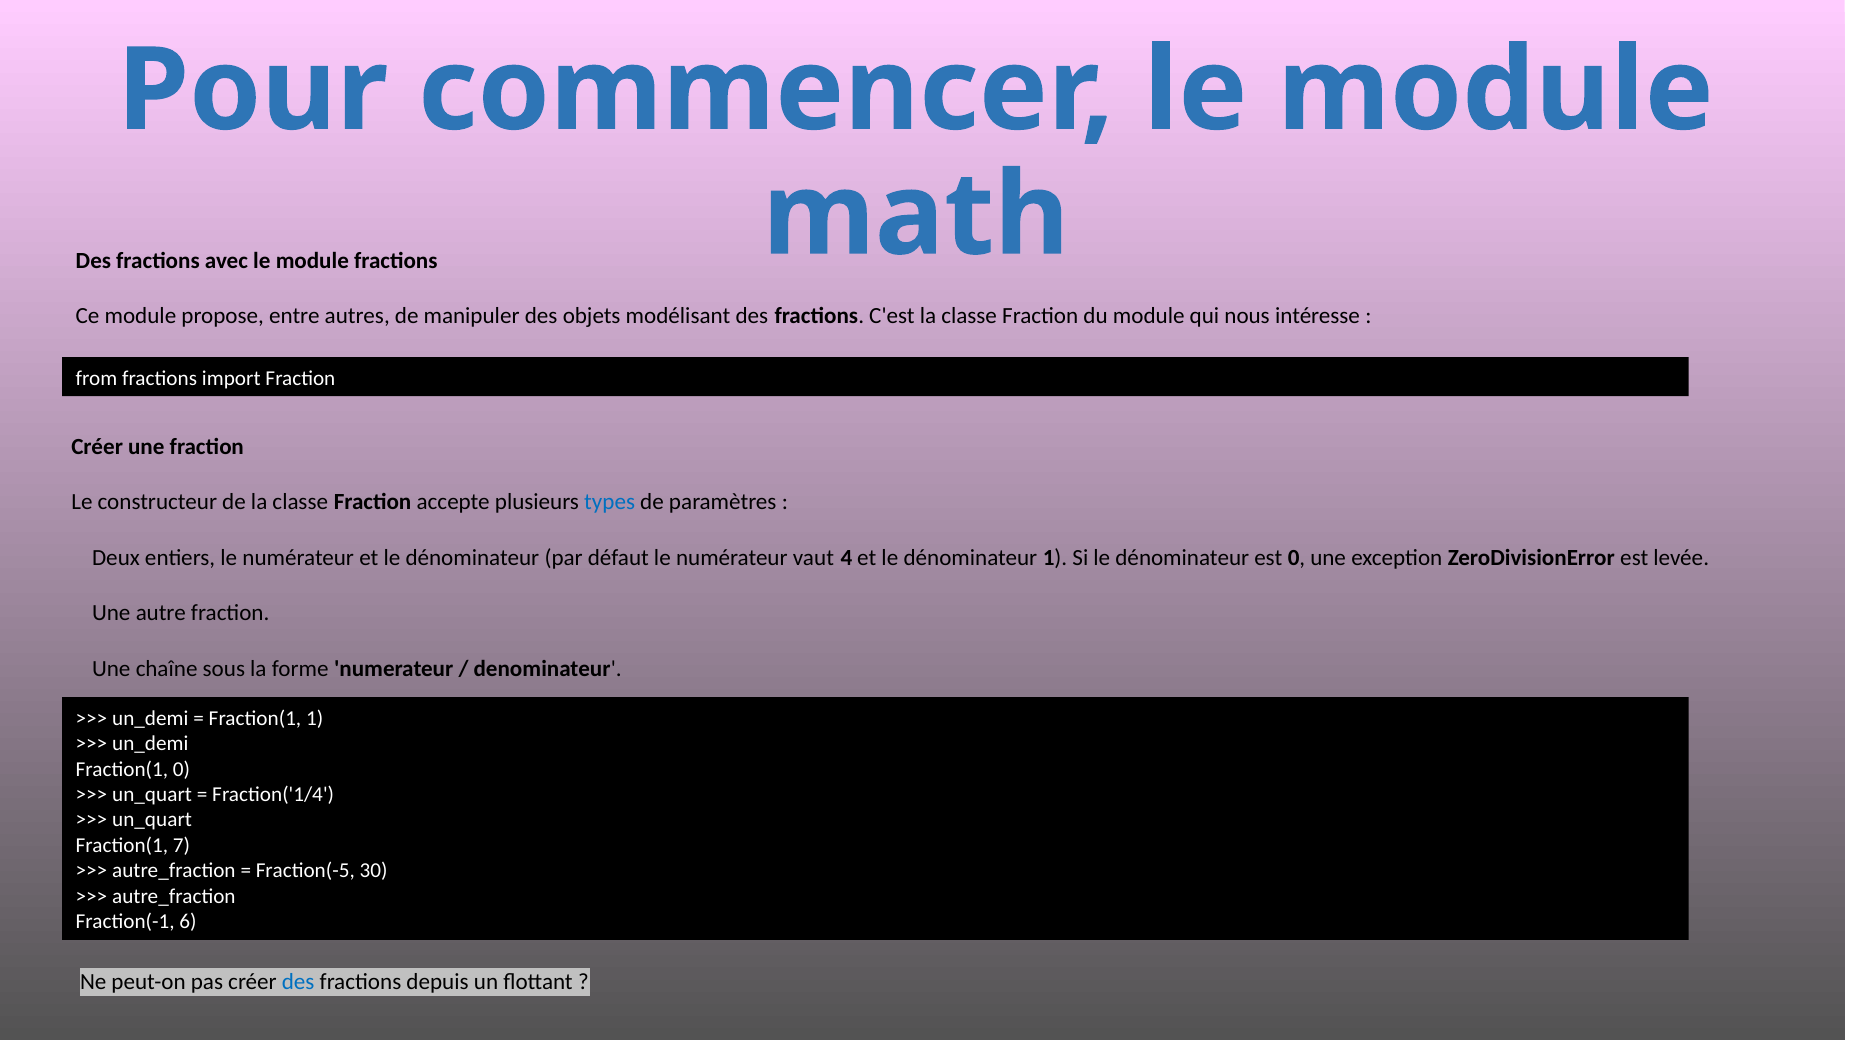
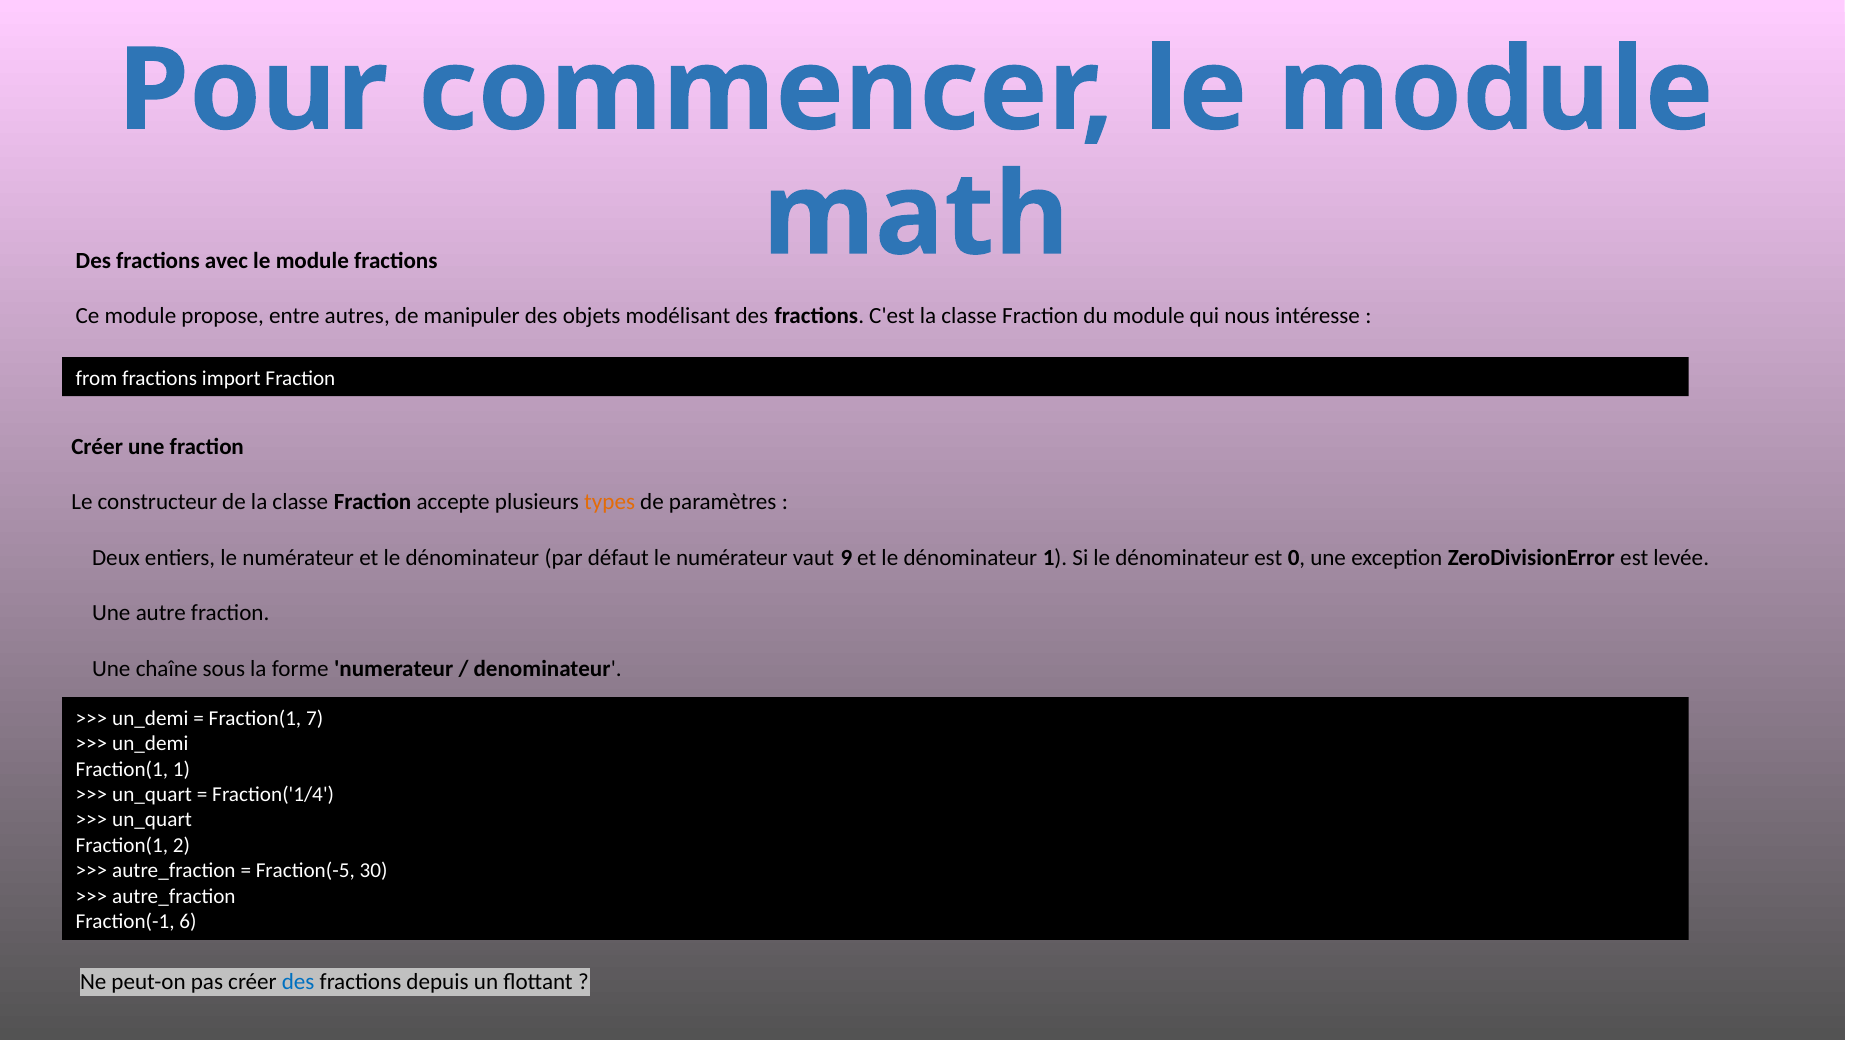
types colour: blue -> orange
4: 4 -> 9
Fraction(1 1: 1 -> 7
Fraction(1 0: 0 -> 1
7: 7 -> 2
